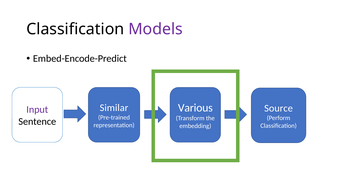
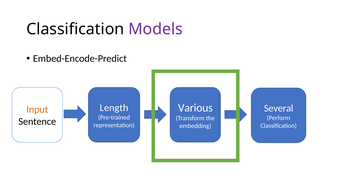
Similar: Similar -> Length
Source: Source -> Several
Input colour: purple -> orange
